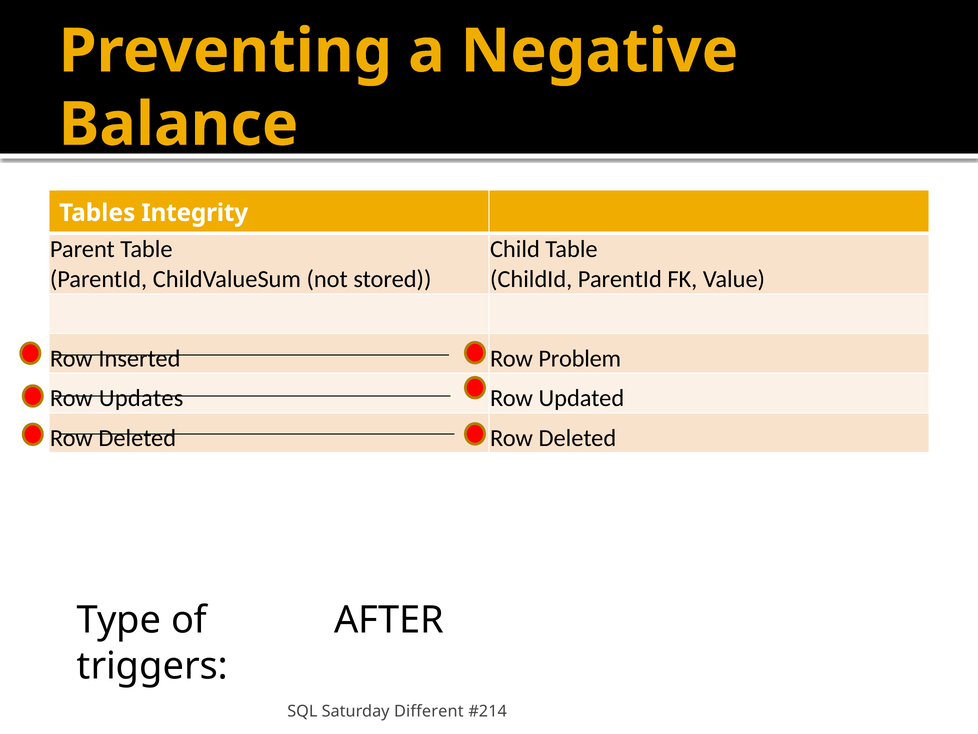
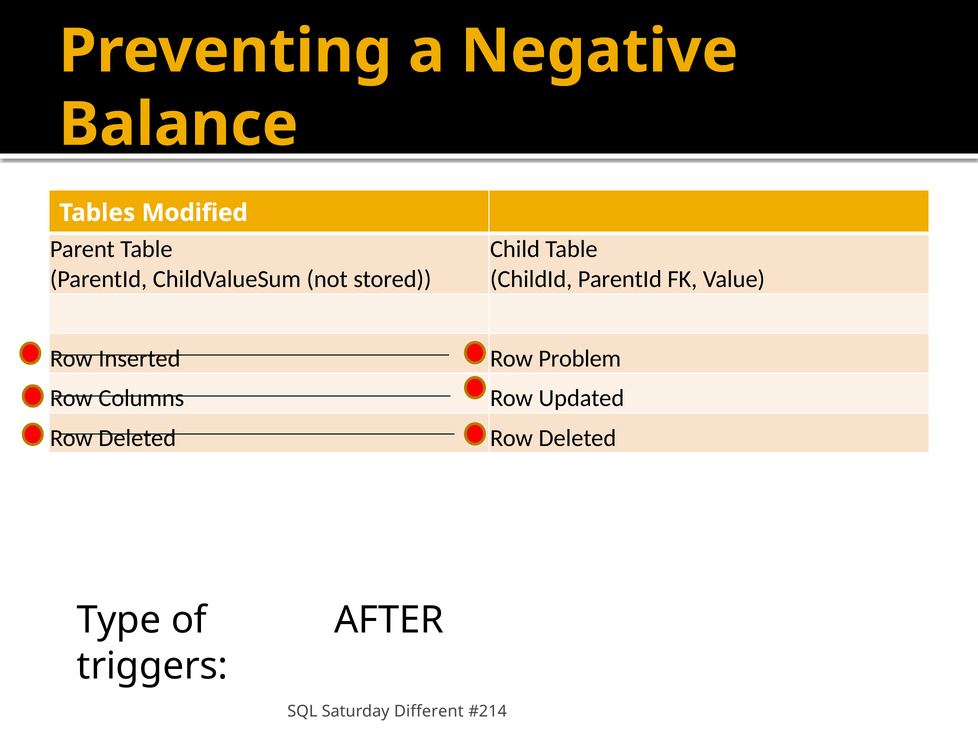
Integrity: Integrity -> Modified
Updates: Updates -> Columns
